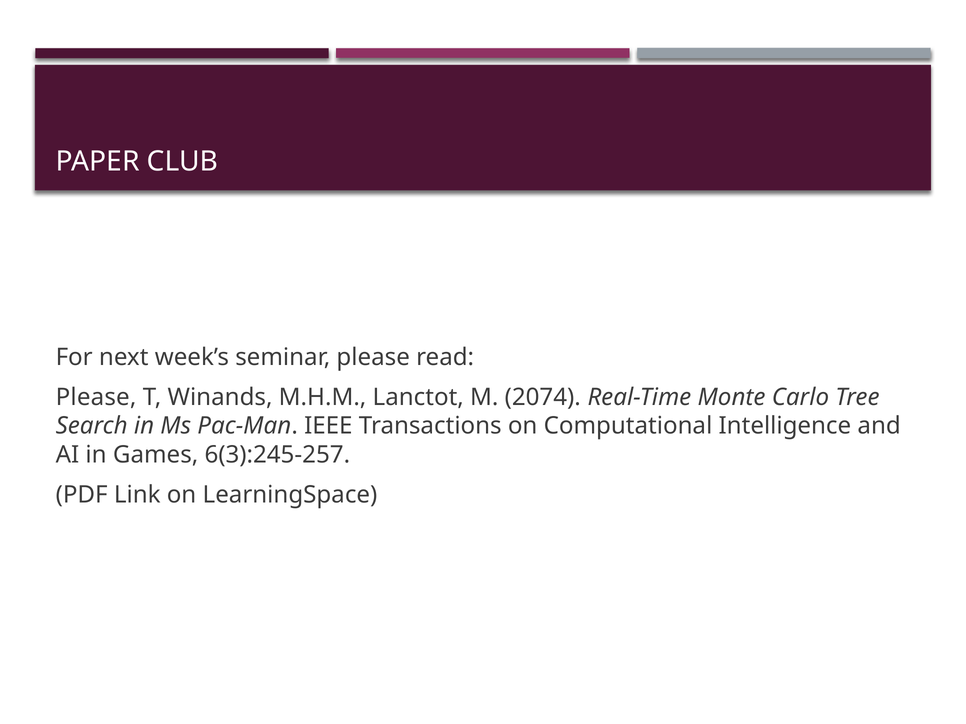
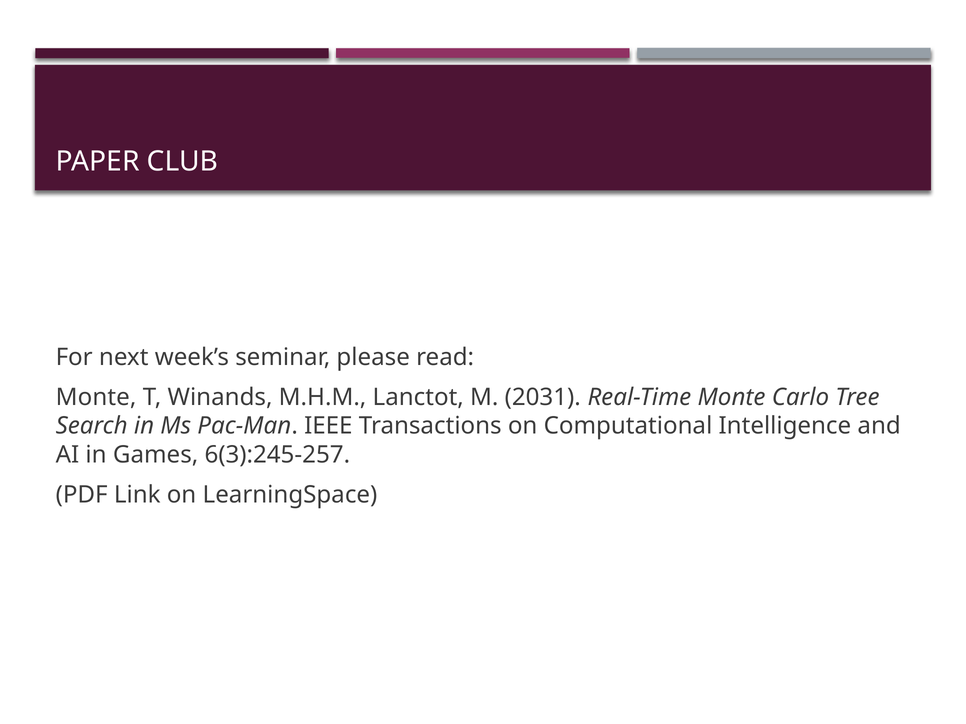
Please at (96, 397): Please -> Monte
2074: 2074 -> 2031
